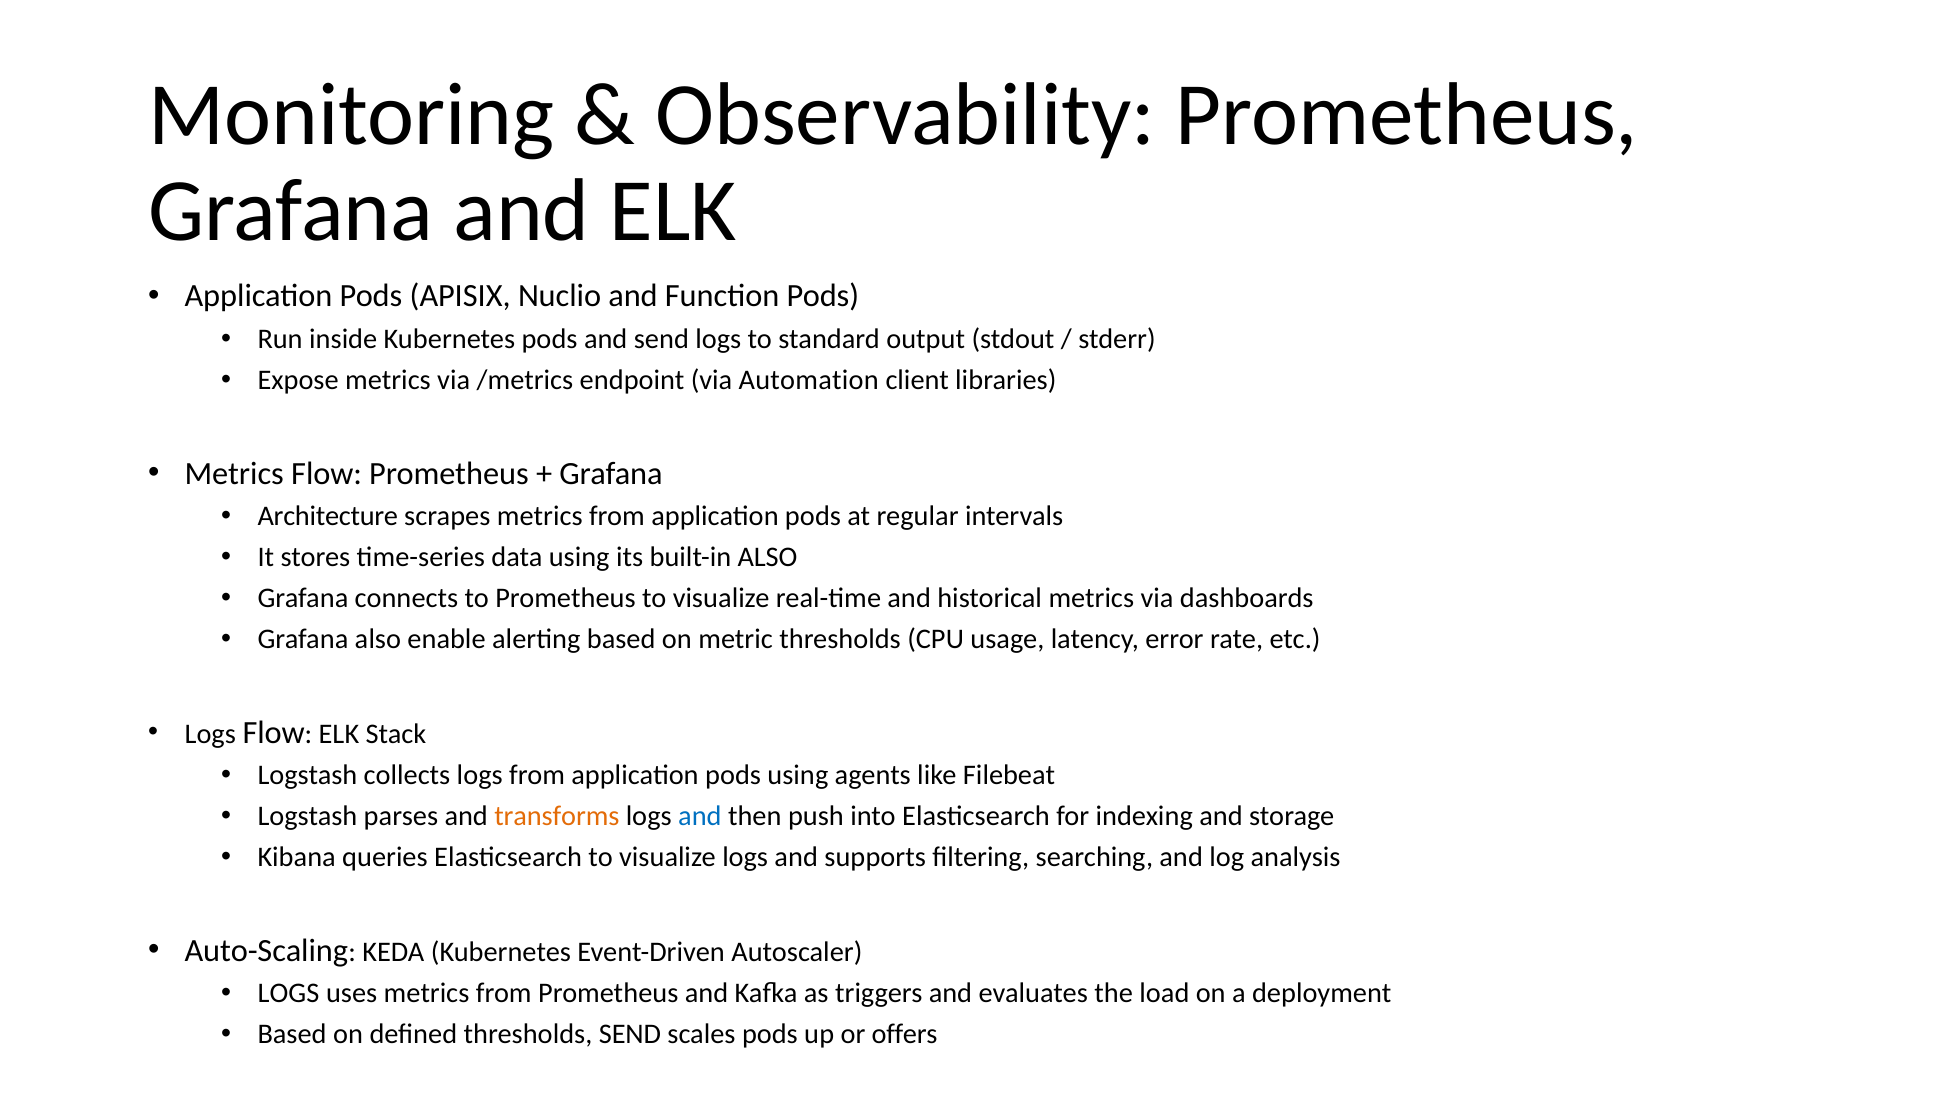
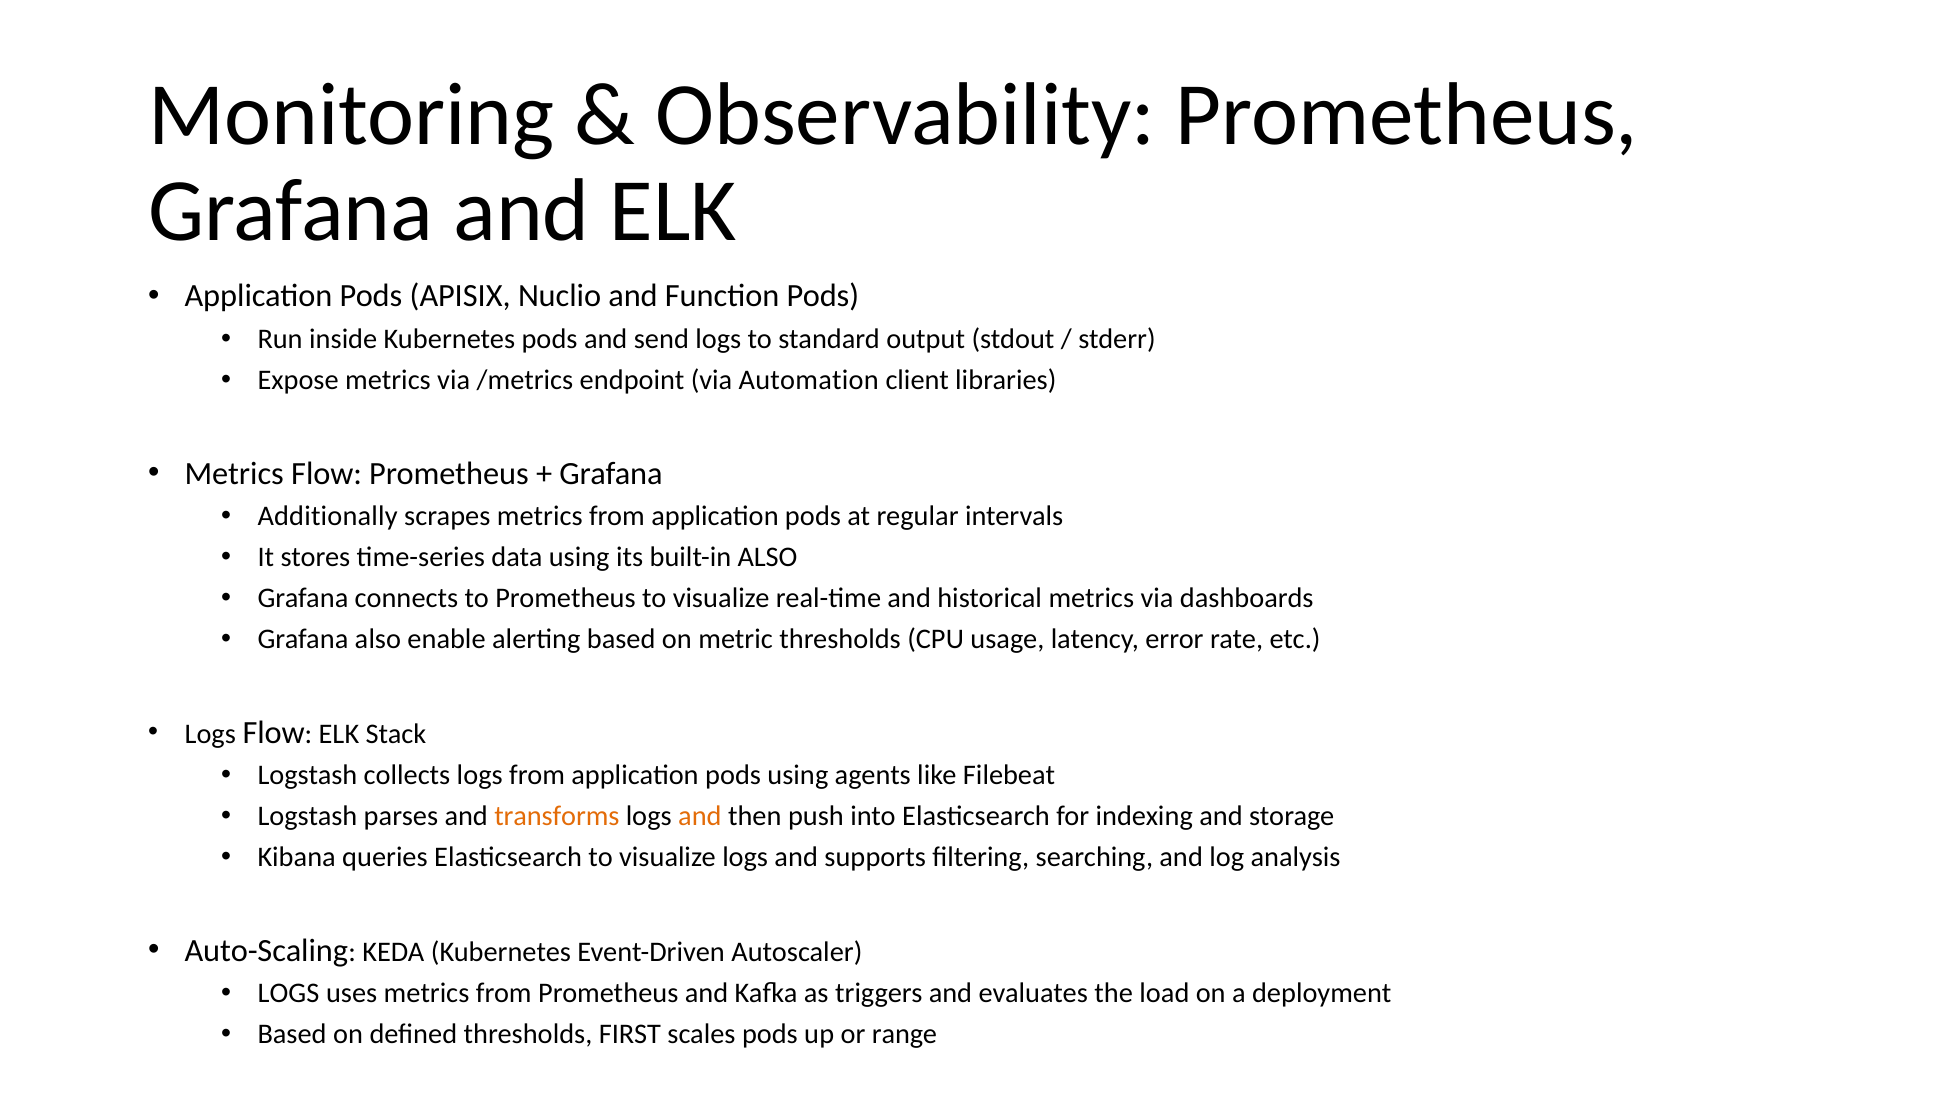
Architecture: Architecture -> Additionally
and at (700, 816) colour: blue -> orange
thresholds SEND: SEND -> FIRST
offers: offers -> range
